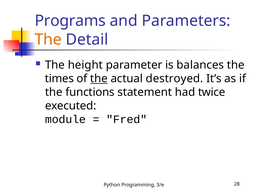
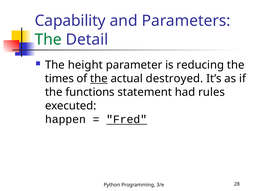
Programs: Programs -> Capability
The at (48, 40) colour: orange -> green
balances: balances -> reducing
twice: twice -> rules
module: module -> happen
Fred underline: none -> present
